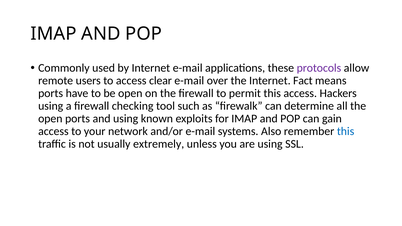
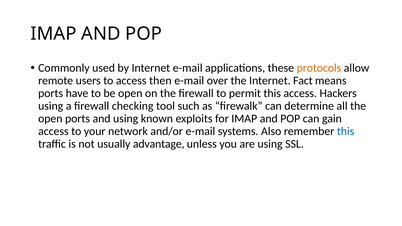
protocols colour: purple -> orange
clear: clear -> then
extremely: extremely -> advantage
